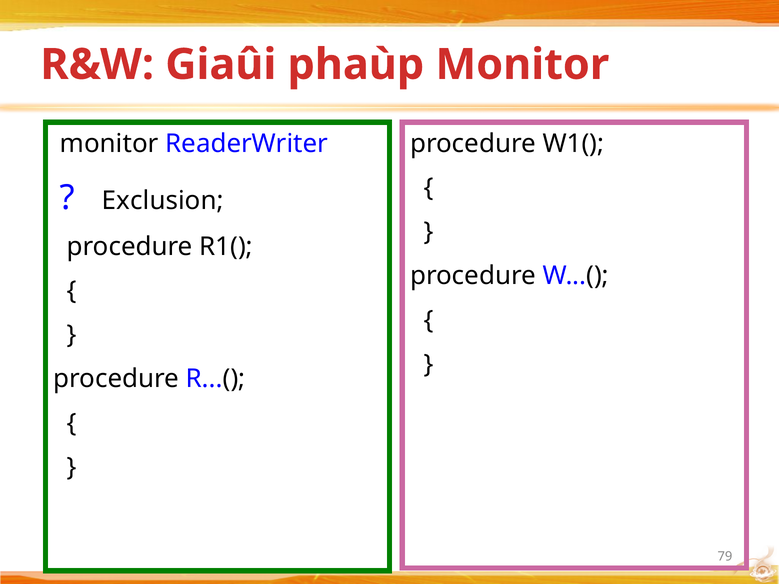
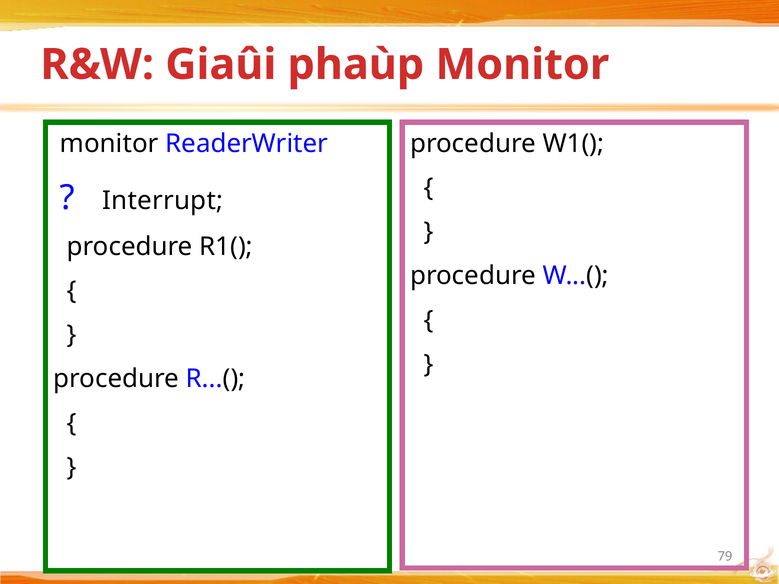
Exclusion: Exclusion -> Interrupt
